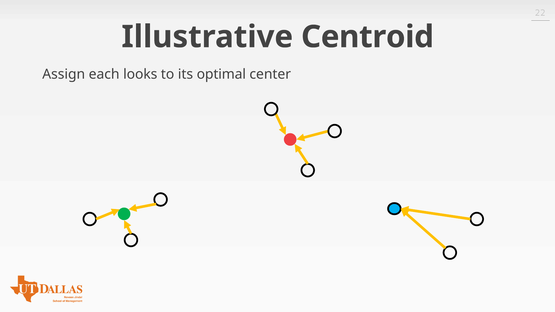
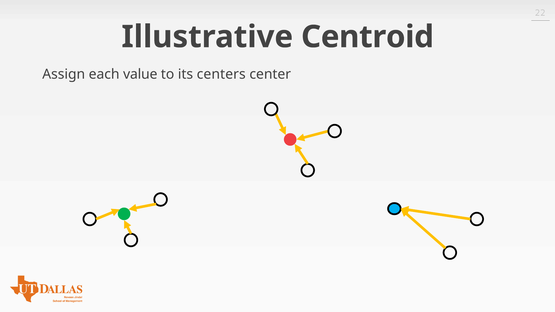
looks: looks -> value
optimal: optimal -> centers
